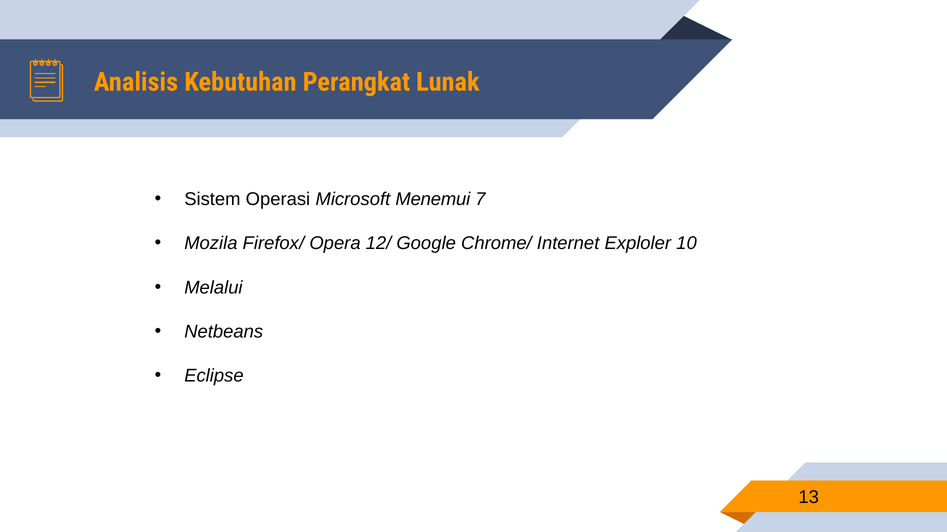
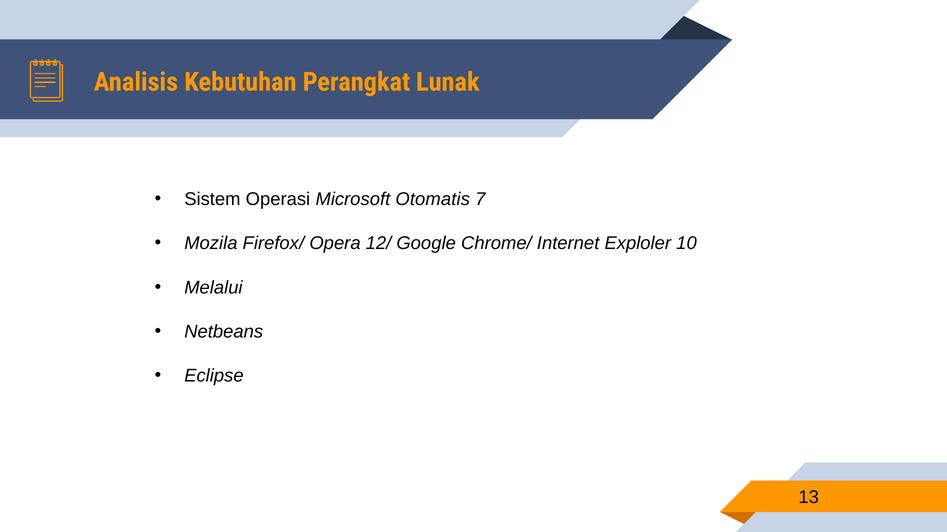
Menemui: Menemui -> Otomatis
